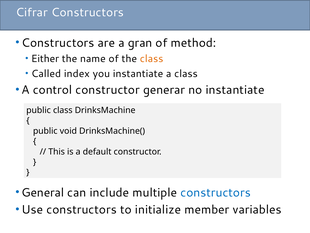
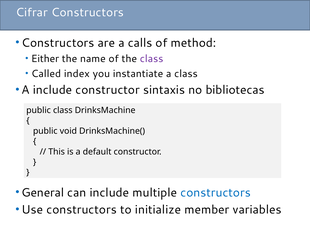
gran: gran -> calls
class at (152, 59) colour: orange -> purple
A control: control -> include
generar: generar -> sintaxis
no instantiate: instantiate -> bibliotecas
